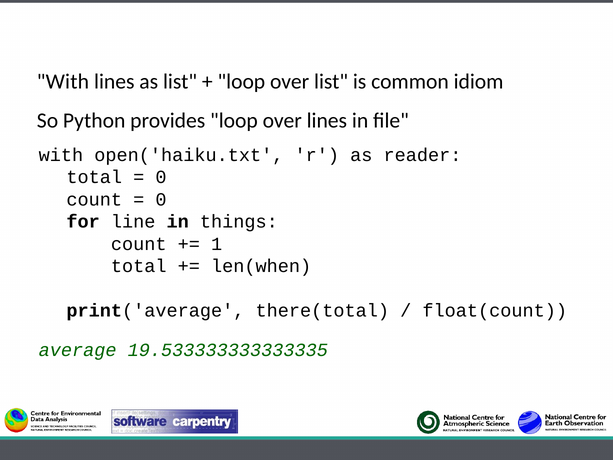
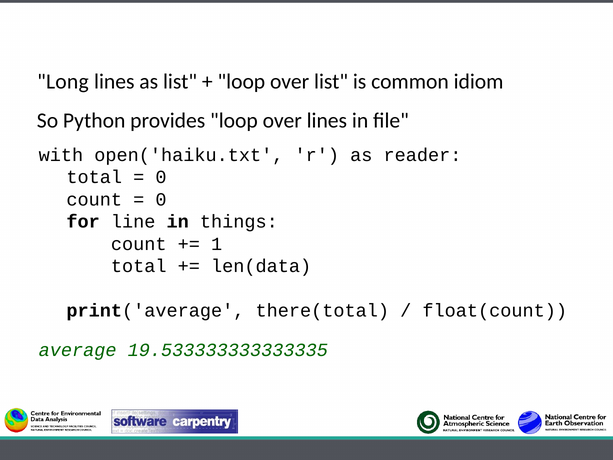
With at (63, 81): With -> Long
len(when: len(when -> len(data
